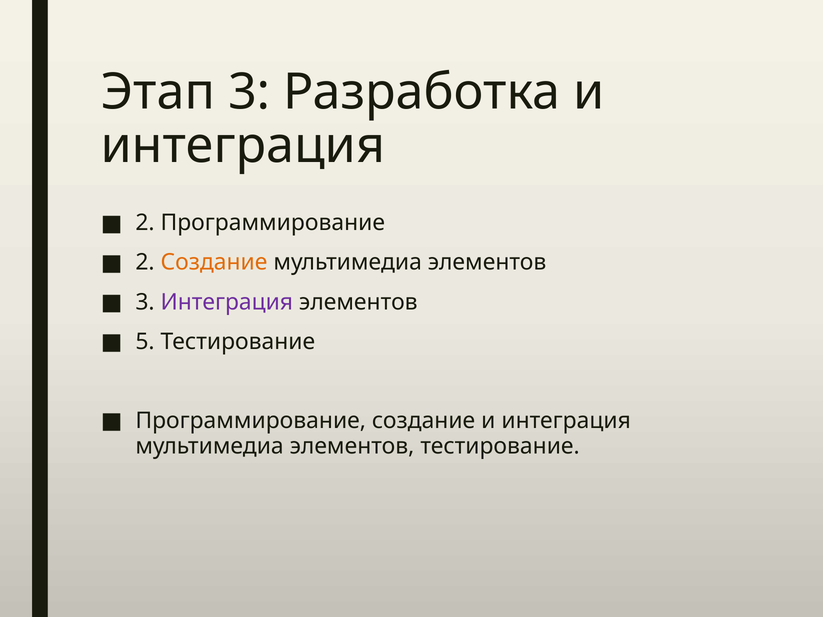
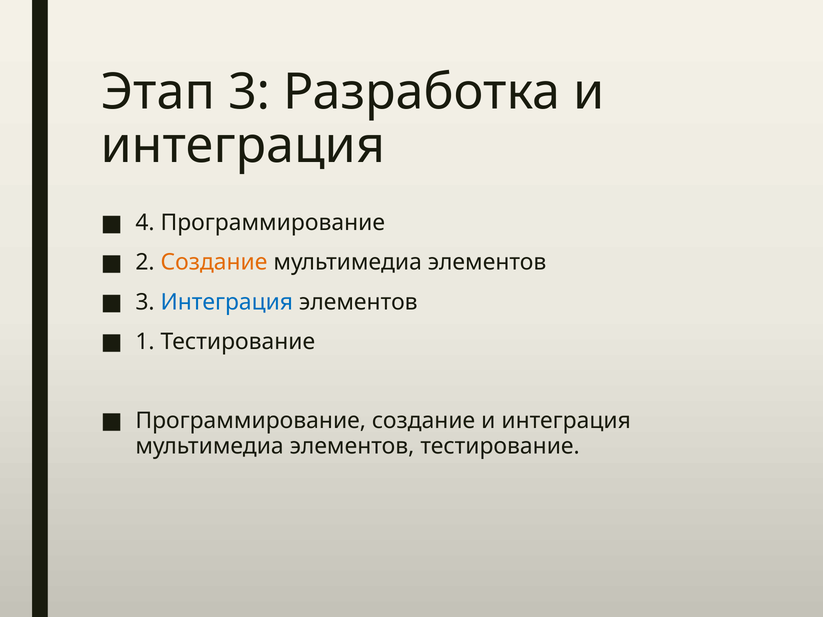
2 at (145, 223): 2 -> 4
Интеграция at (227, 302) colour: purple -> blue
5: 5 -> 1
